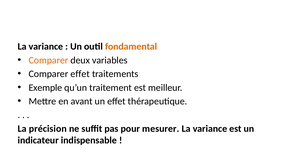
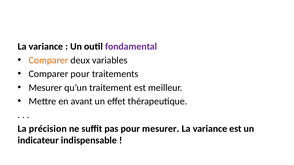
fondamental colour: orange -> purple
Comparer effet: effet -> pour
Exemple at (45, 88): Exemple -> Mesurer
